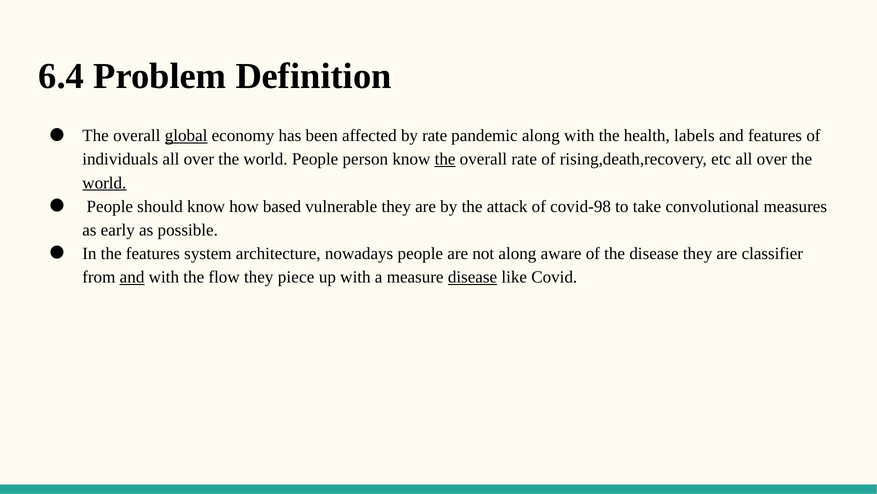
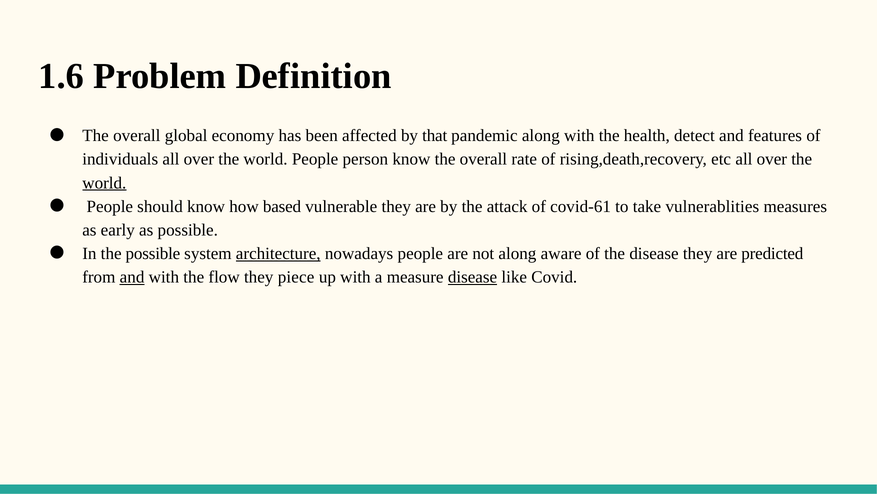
6.4: 6.4 -> 1.6
global underline: present -> none
by rate: rate -> that
labels: labels -> detect
the at (445, 159) underline: present -> none
covid-98: covid-98 -> covid-61
convolutional: convolutional -> vulnerablities
the features: features -> possible
architecture underline: none -> present
classifier: classifier -> predicted
